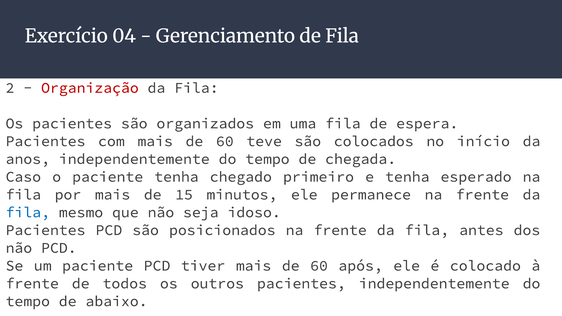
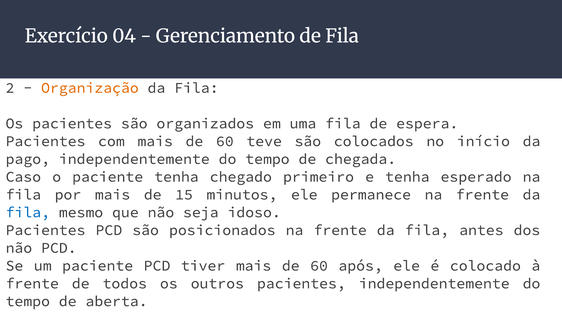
Organização colour: red -> orange
anos: anos -> pago
abaixo: abaixo -> aberta
